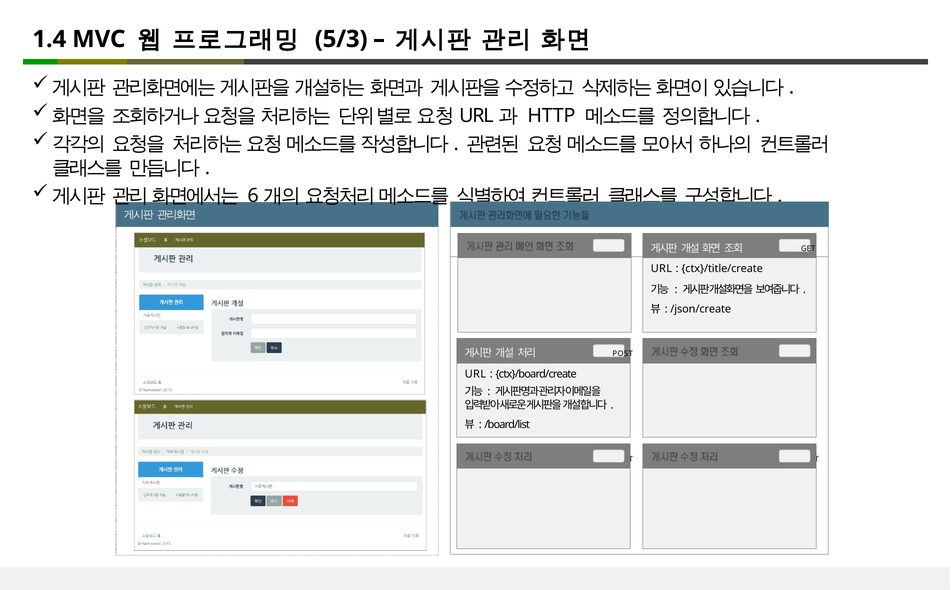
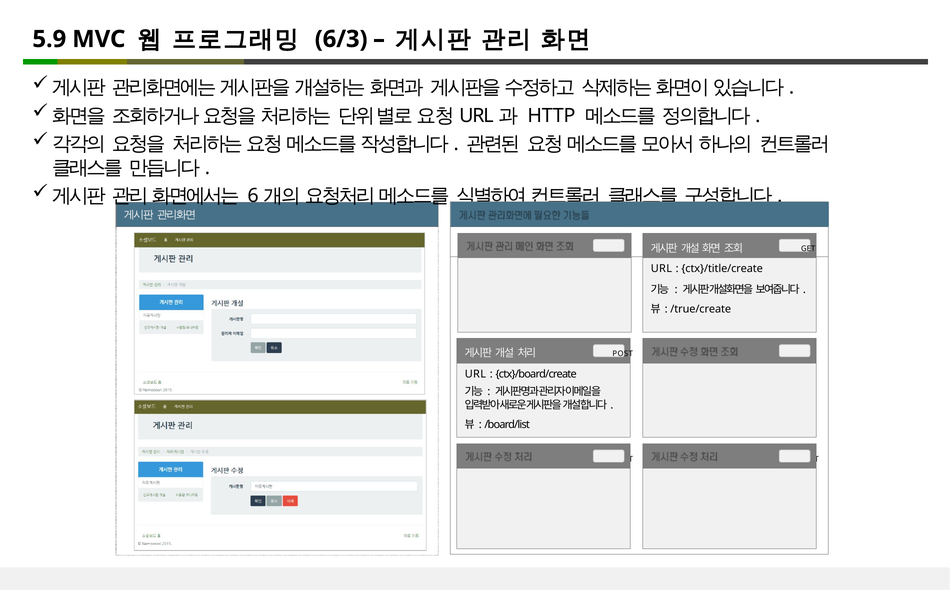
1.4: 1.4 -> 5.9
5/3: 5/3 -> 6/3
/json/create: /json/create -> /true/create
